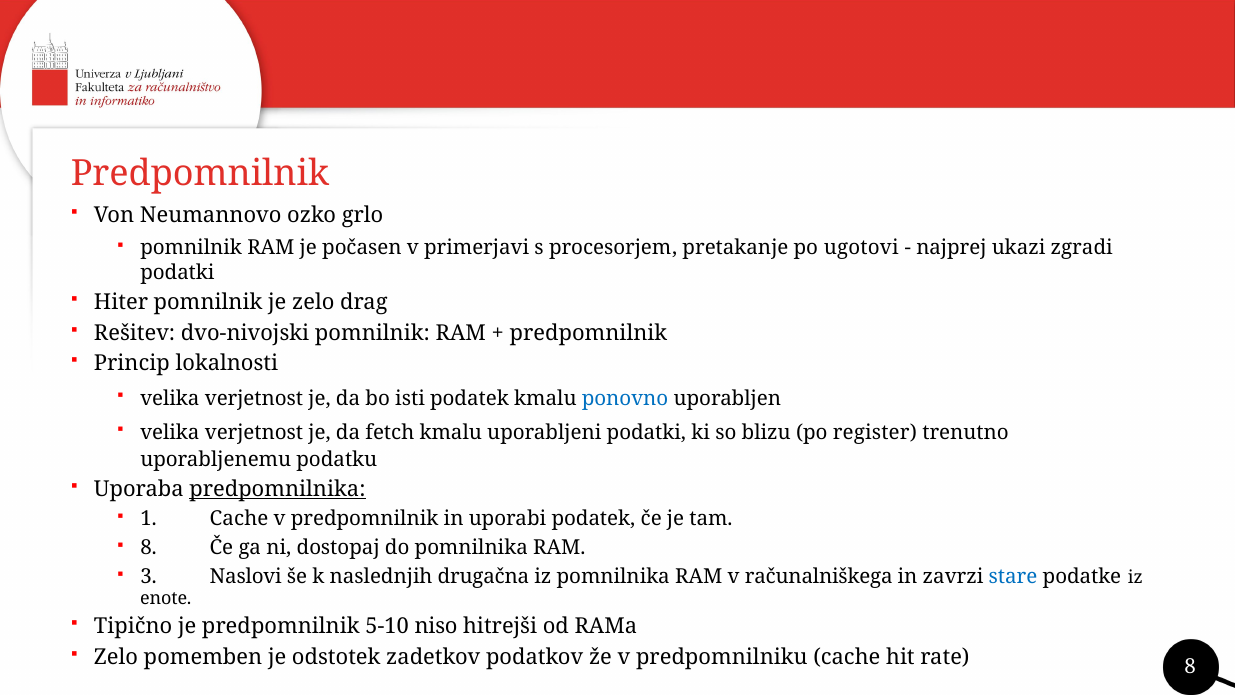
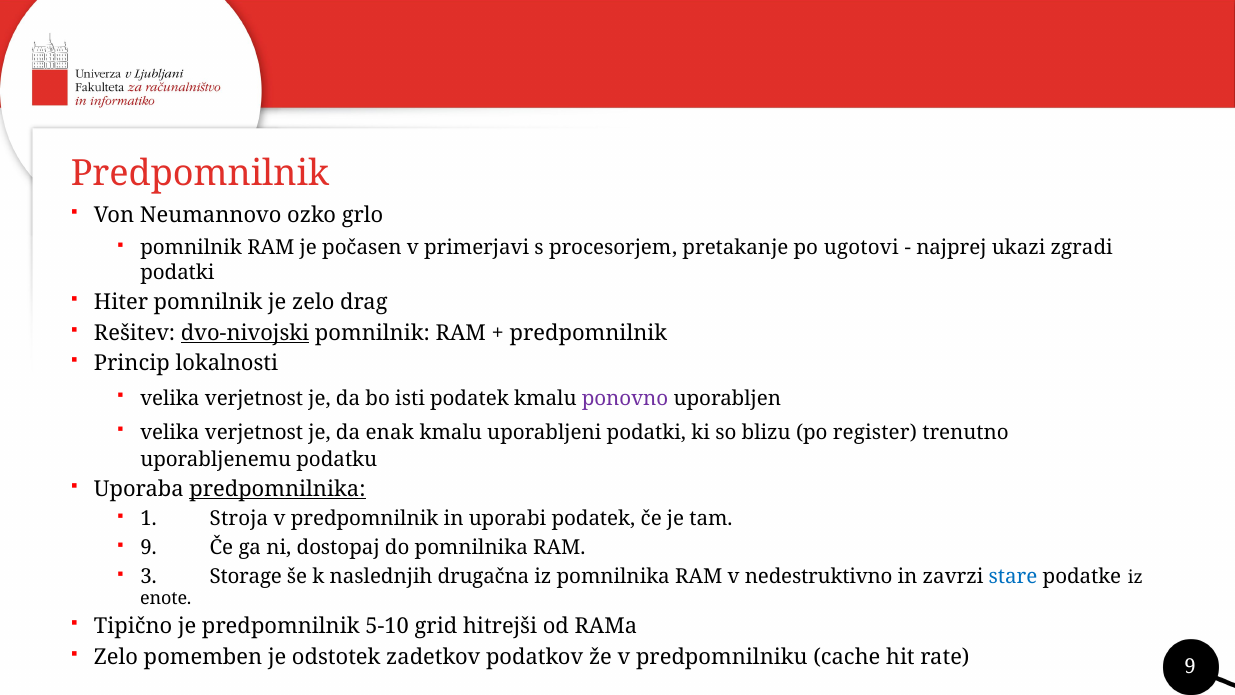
dvo-nivojski underline: none -> present
ponovno colour: blue -> purple
fetch: fetch -> enak
1 Cache: Cache -> Stroja
8 at (149, 548): 8 -> 9
Naslovi: Naslovi -> Storage
računalniškega: računalniškega -> nedestruktivno
niso: niso -> grid
rate 8: 8 -> 9
